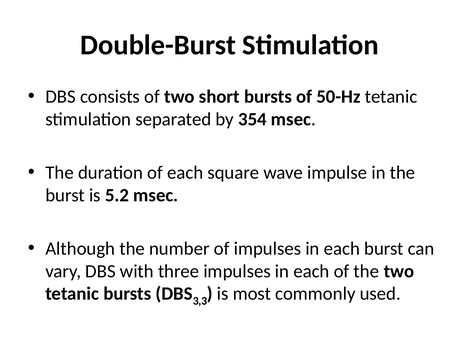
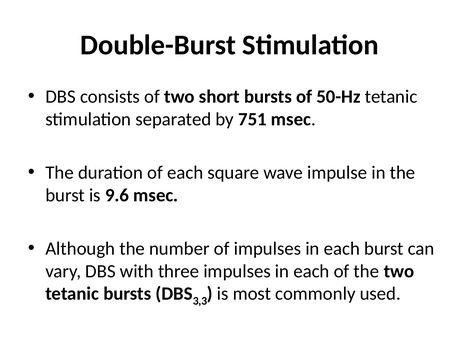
354: 354 -> 751
5.2: 5.2 -> 9.6
